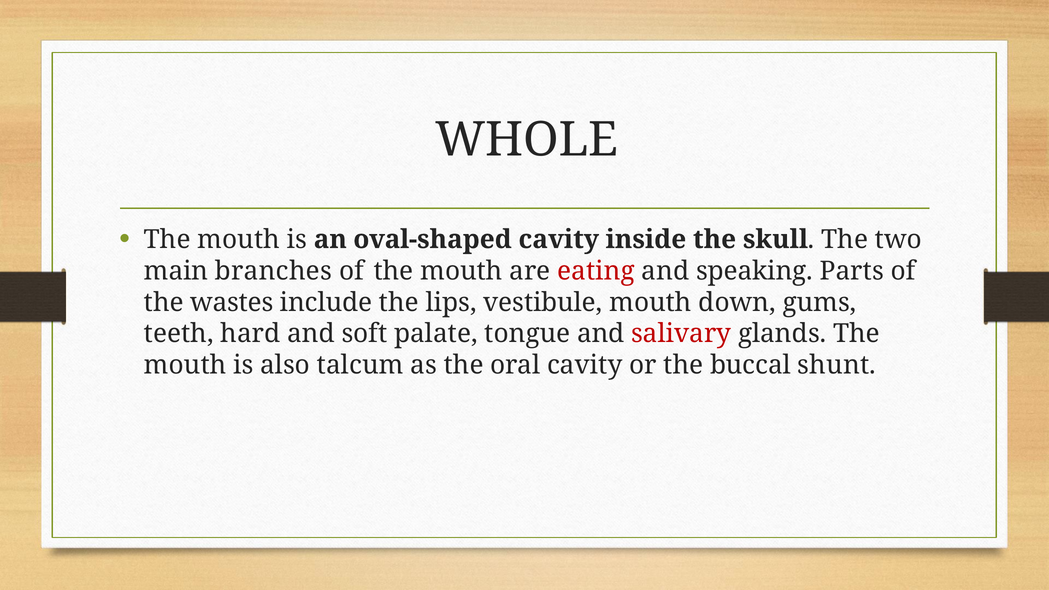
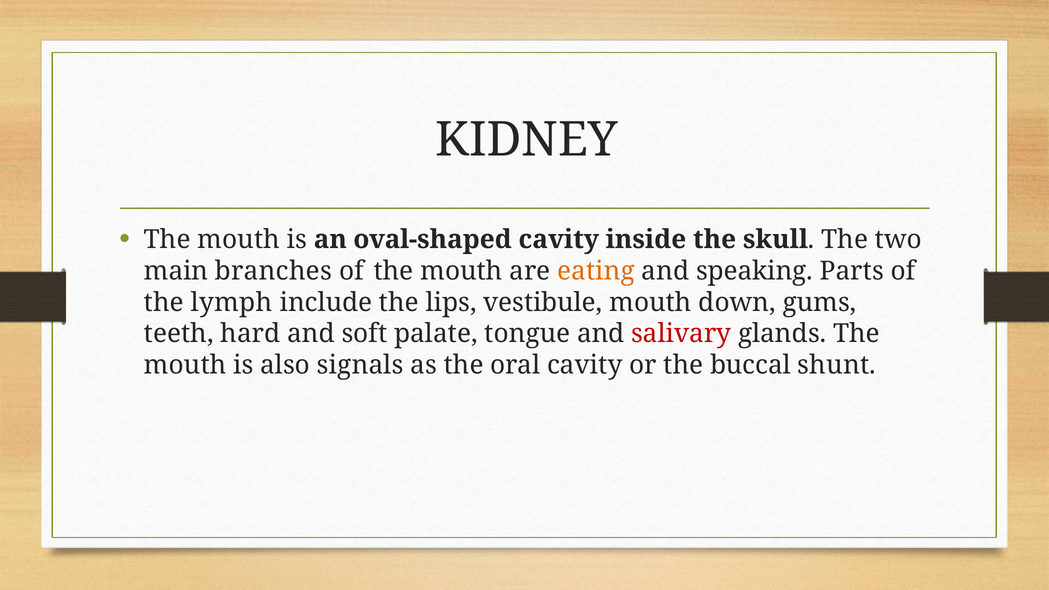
WHOLE: WHOLE -> KIDNEY
eating colour: red -> orange
wastes: wastes -> lymph
talcum: talcum -> signals
